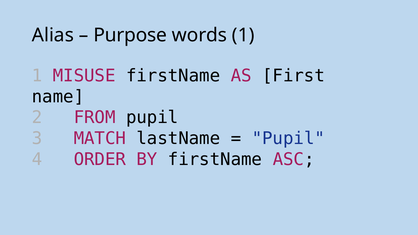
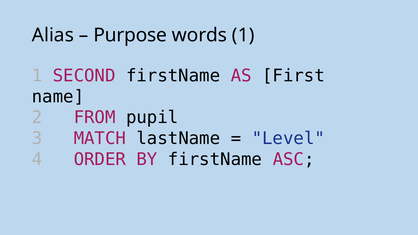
MISUSE: MISUSE -> SECOND
Pupil at (288, 138): Pupil -> Level
